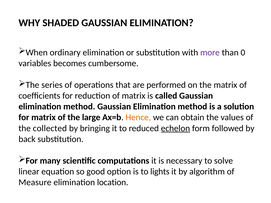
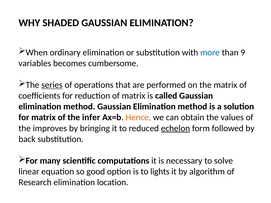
more colour: purple -> blue
0: 0 -> 9
series underline: none -> present
large: large -> infer
collected: collected -> improves
Measure: Measure -> Research
